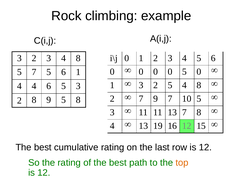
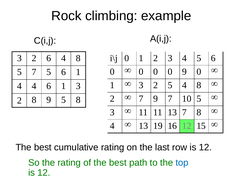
3 2 3: 3 -> 6
0 5: 5 -> 9
4 6 5: 5 -> 1
top colour: orange -> blue
